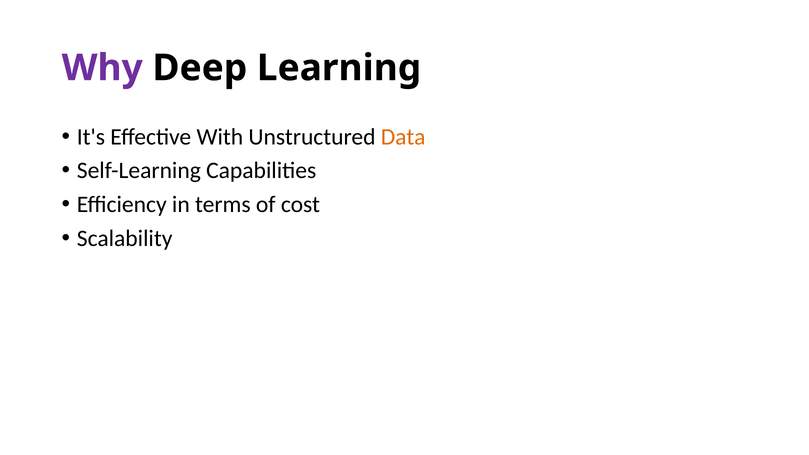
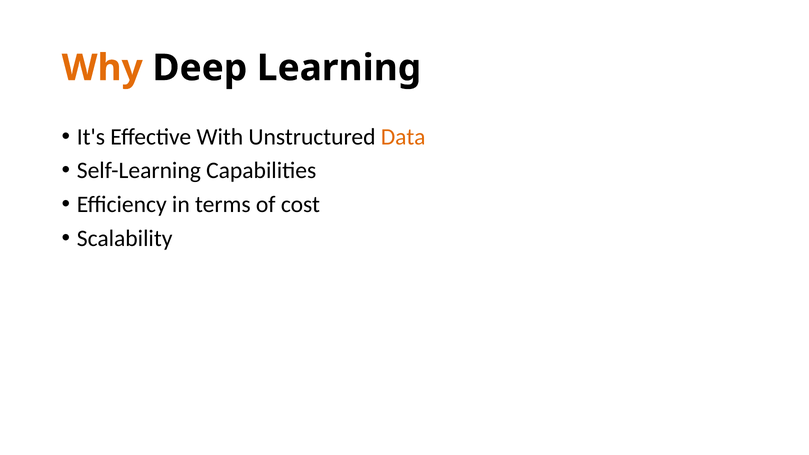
Why colour: purple -> orange
